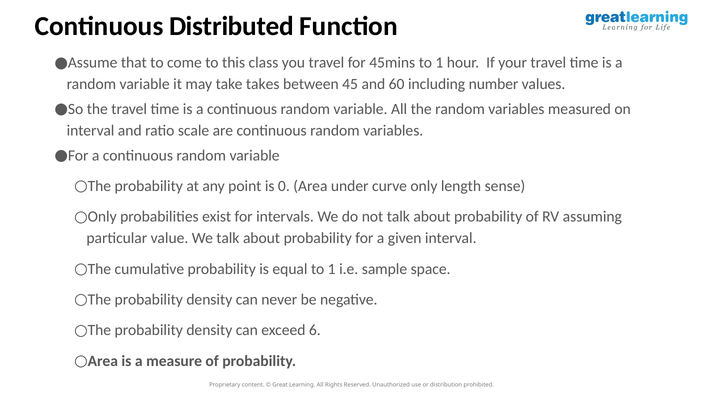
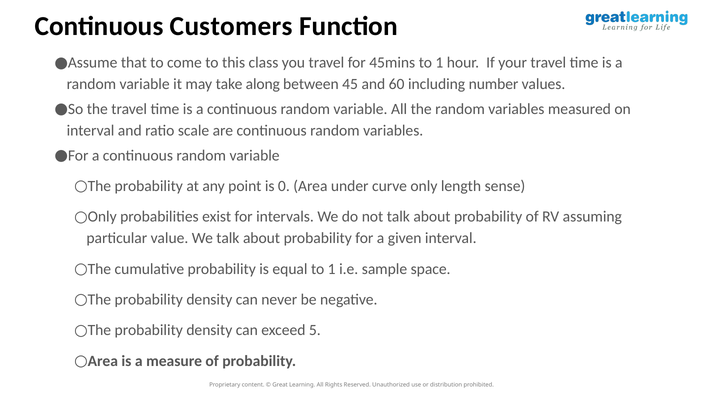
Distributed: Distributed -> Customers
takes: takes -> along
6: 6 -> 5
